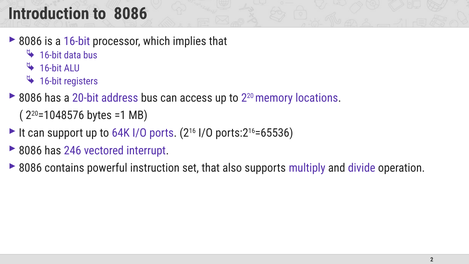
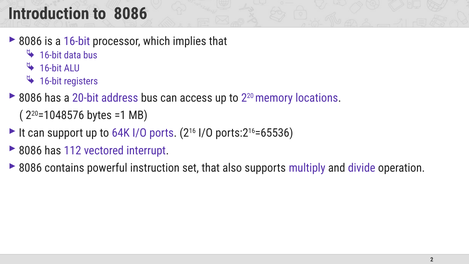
246: 246 -> 112
